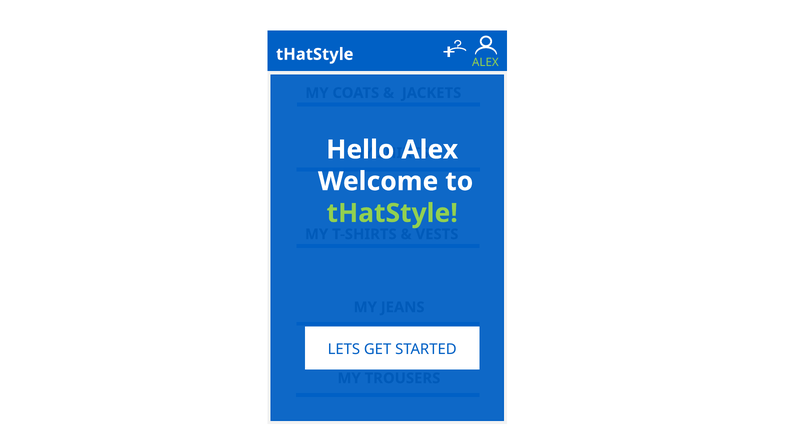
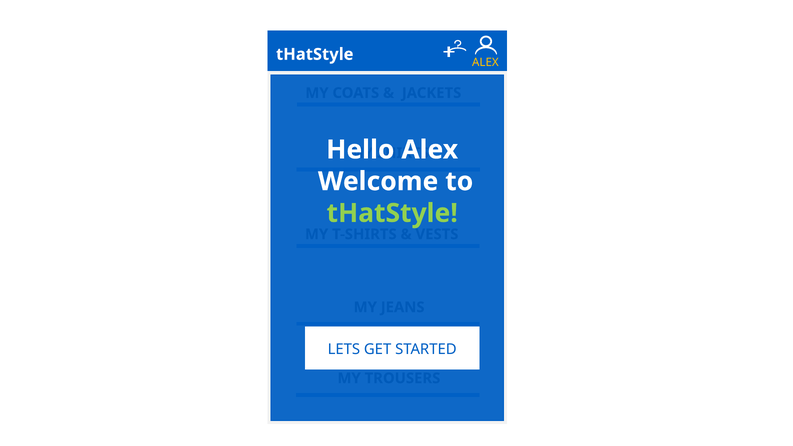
ALEX at (485, 62) colour: light green -> yellow
